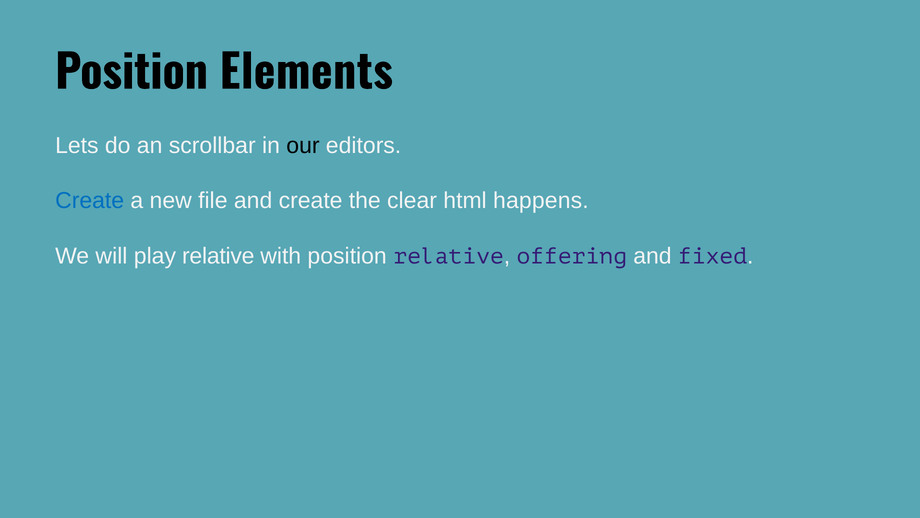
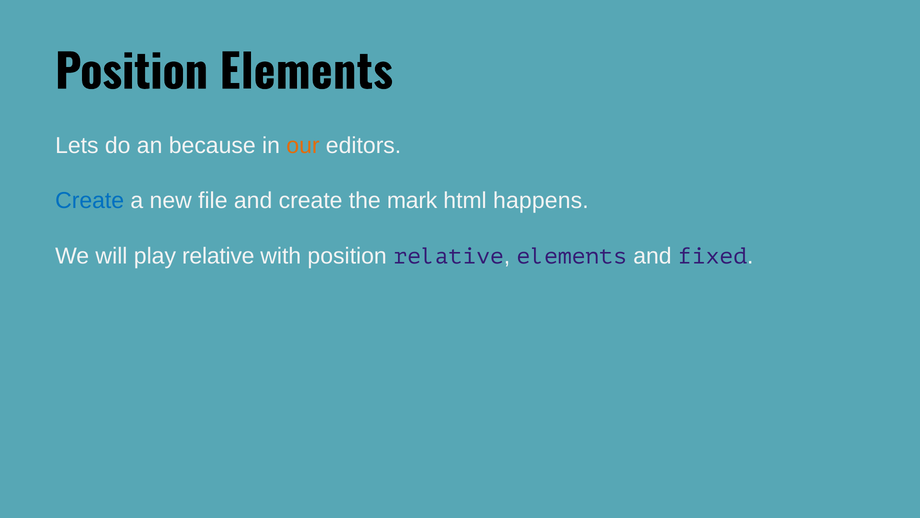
scrollbar: scrollbar -> because
our colour: black -> orange
clear: clear -> mark
relative offering: offering -> elements
